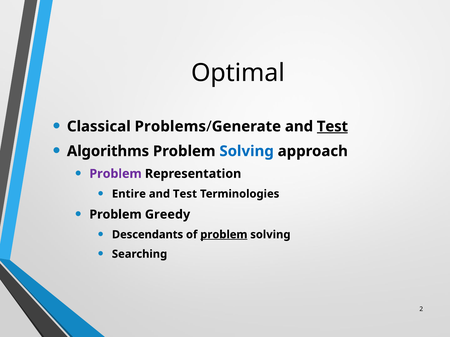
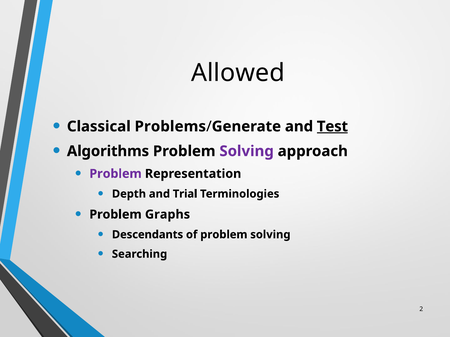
Optimal: Optimal -> Allowed
Solving at (247, 151) colour: blue -> purple
Entire: Entire -> Depth
Test at (185, 194): Test -> Trial
Greedy: Greedy -> Graphs
problem at (224, 235) underline: present -> none
